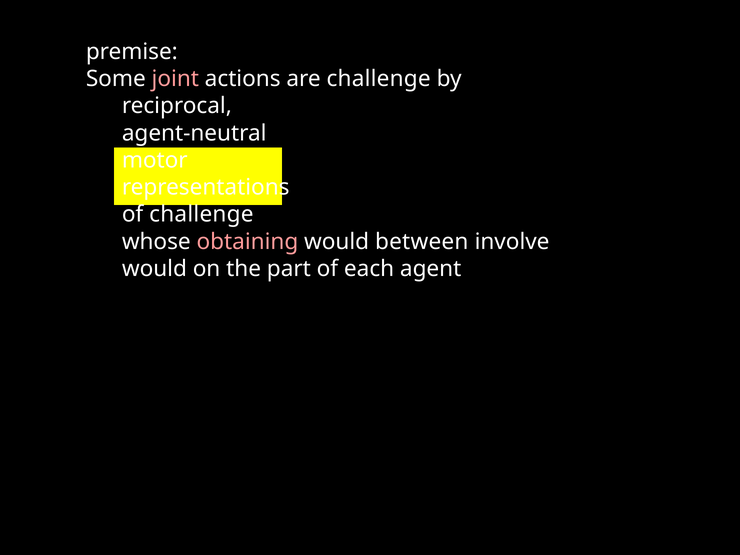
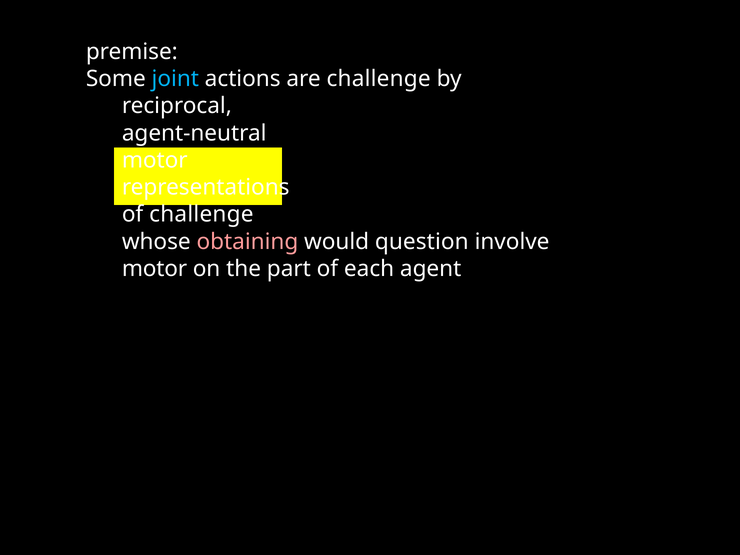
joint colour: pink -> light blue
between: between -> question
would at (154, 269): would -> motor
